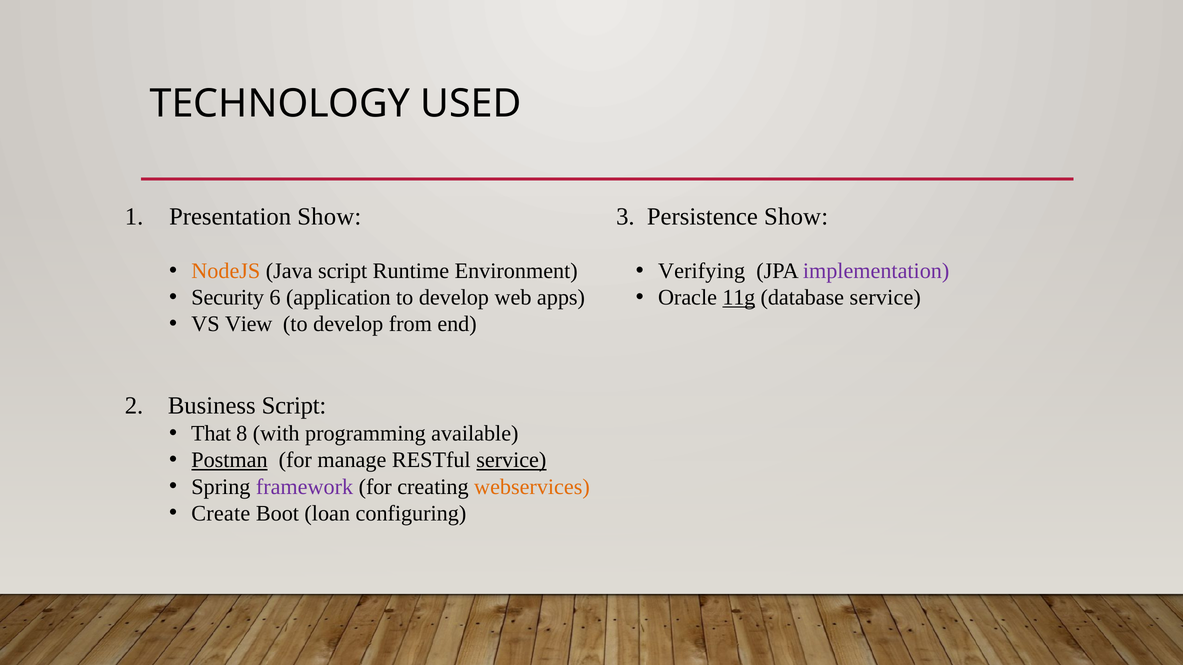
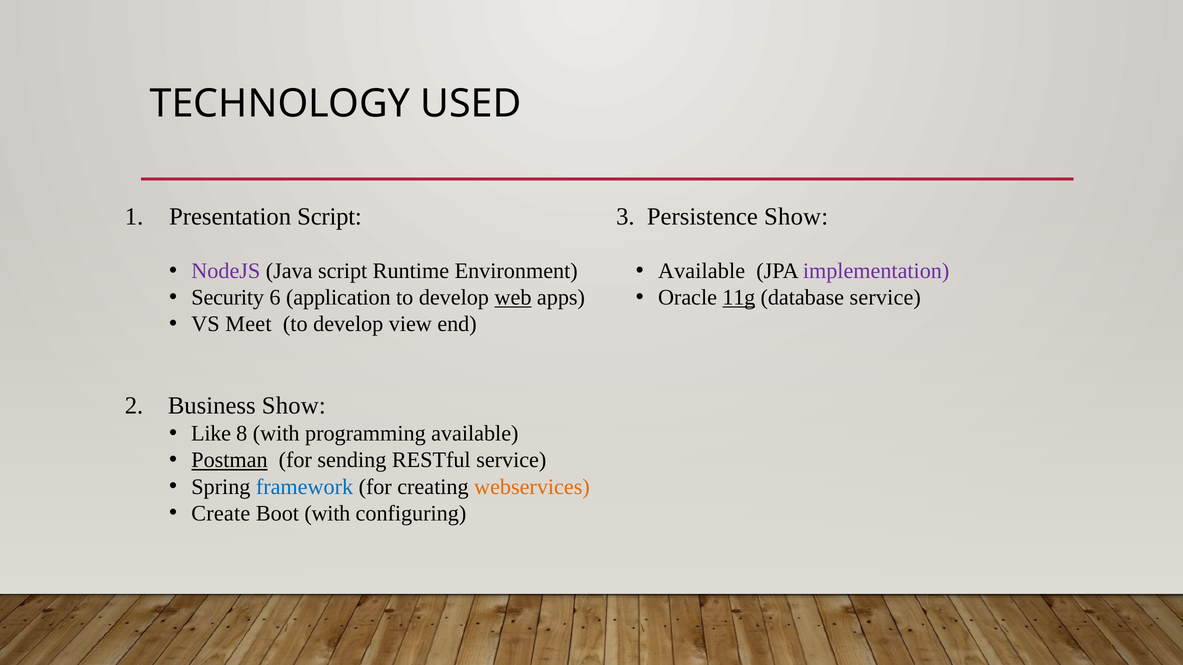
Presentation Show: Show -> Script
NodeJS colour: orange -> purple
Verifying at (702, 271): Verifying -> Available
web underline: none -> present
View: View -> Meet
from: from -> view
Business Script: Script -> Show
That: That -> Like
manage: manage -> sending
service at (511, 460) underline: present -> none
framework colour: purple -> blue
Boot loan: loan -> with
